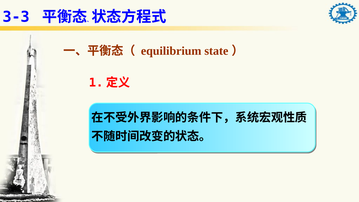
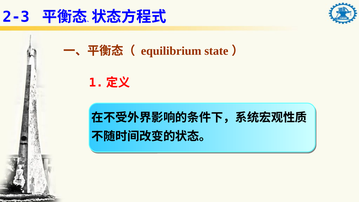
3-3: 3-3 -> 2-3
